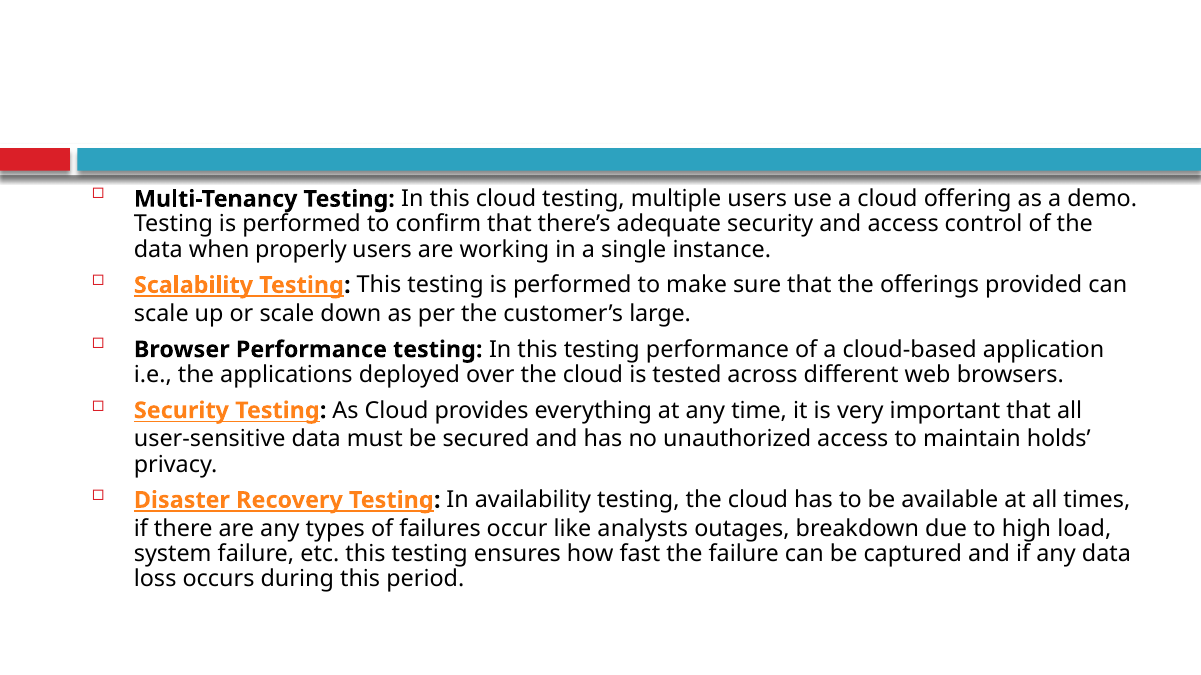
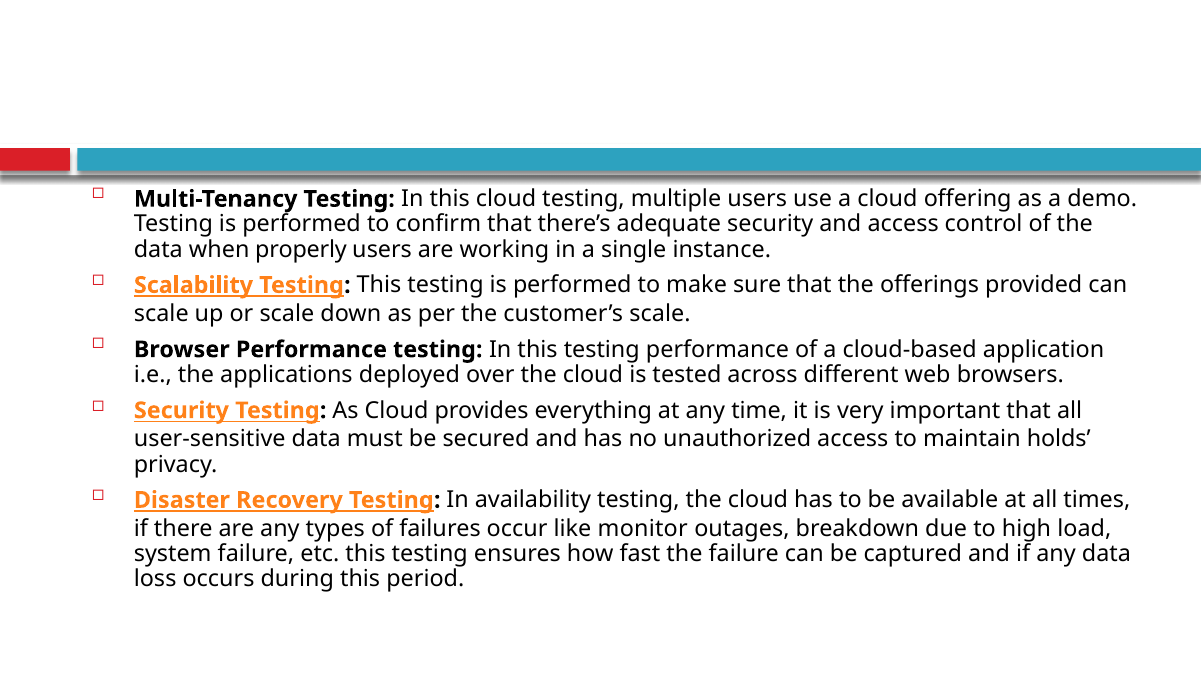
customer’s large: large -> scale
analysts: analysts -> monitor
